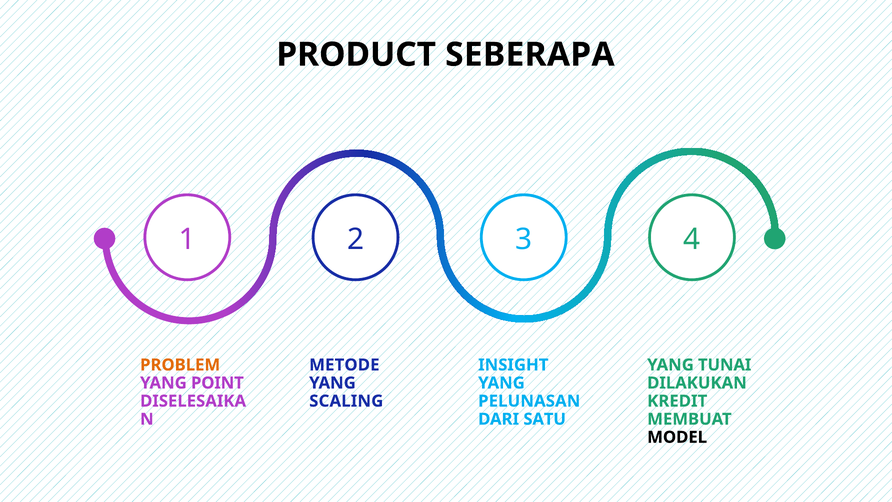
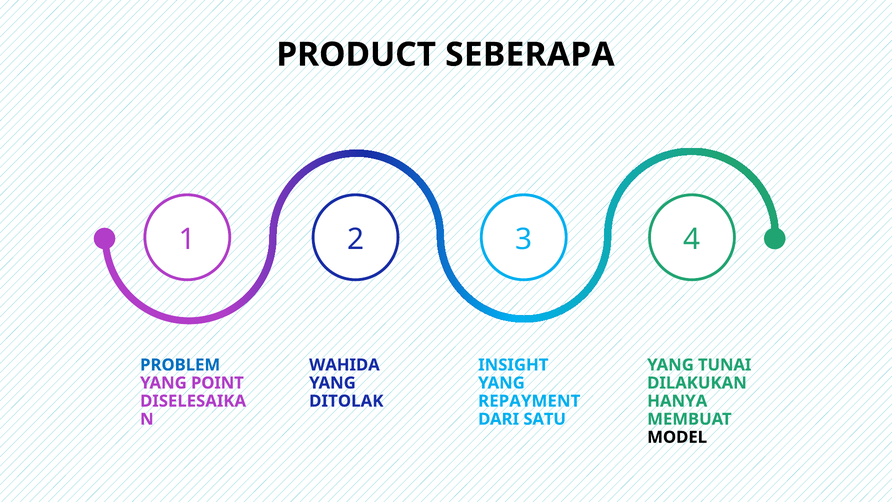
PROBLEM colour: orange -> blue
METODE: METODE -> WAHIDA
SCALING: SCALING -> DITOLAK
PELUNASAN: PELUNASAN -> REPAYMENT
KREDIT: KREDIT -> HANYA
